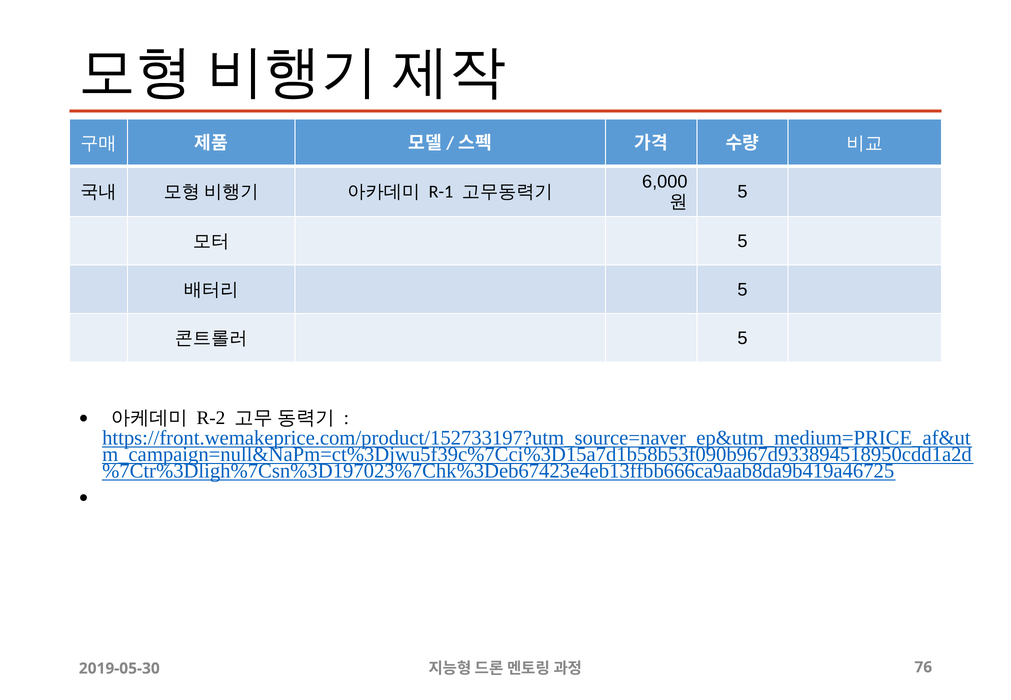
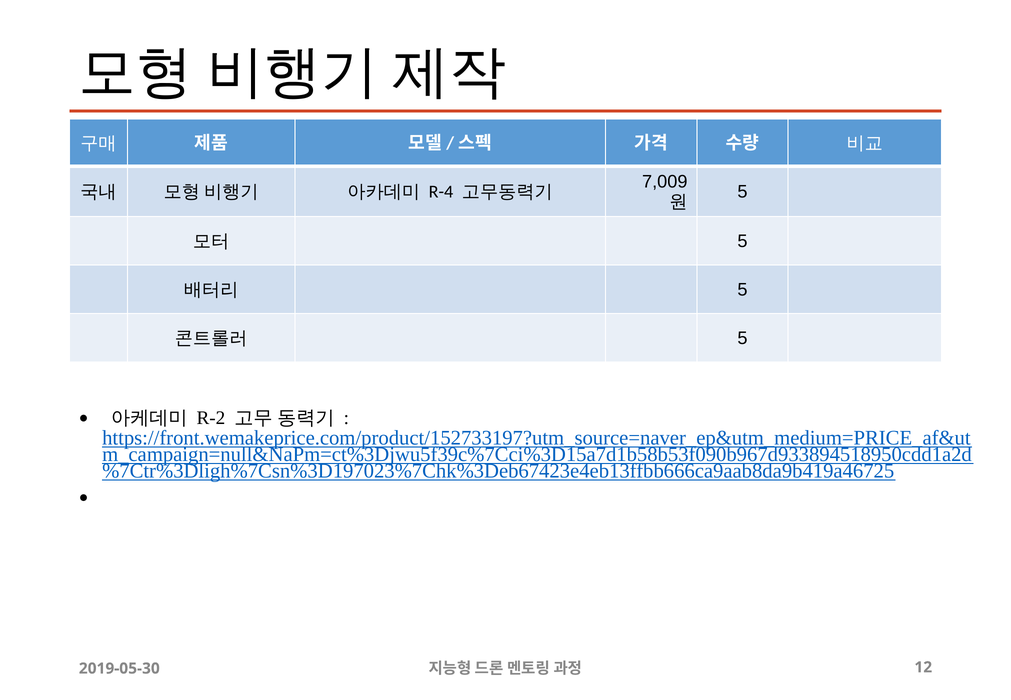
6,000: 6,000 -> 7,009
R-1: R-1 -> R-4
76: 76 -> 12
